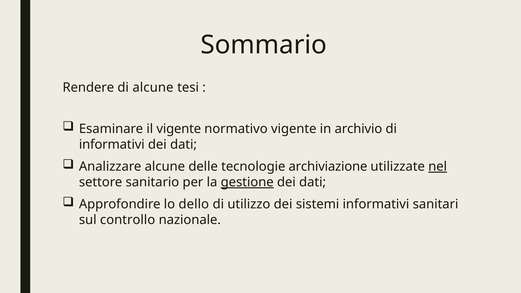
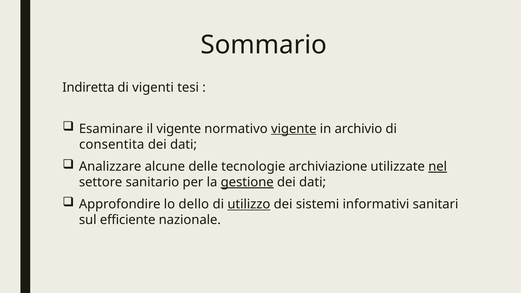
Rendere: Rendere -> Indiretta
di alcune: alcune -> vigenti
vigente at (294, 129) underline: none -> present
informativi at (112, 144): informativi -> consentita
utilizzo underline: none -> present
controllo: controllo -> efficiente
